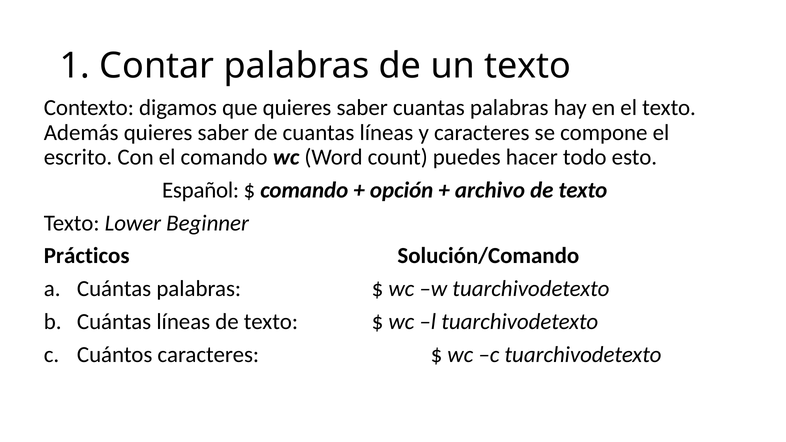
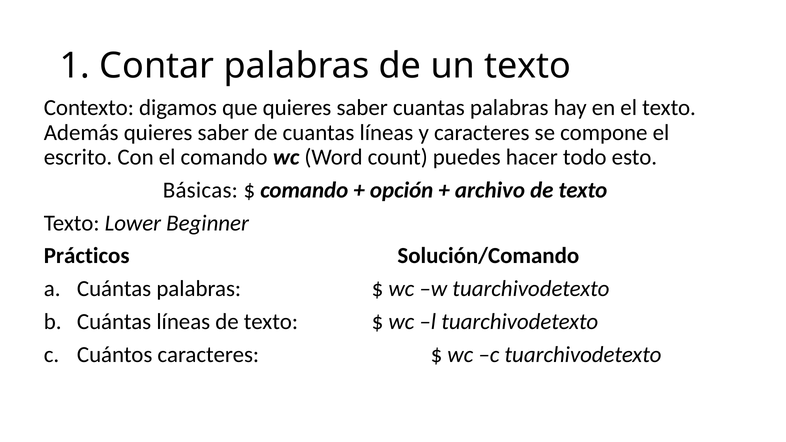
Español: Español -> Básicas
